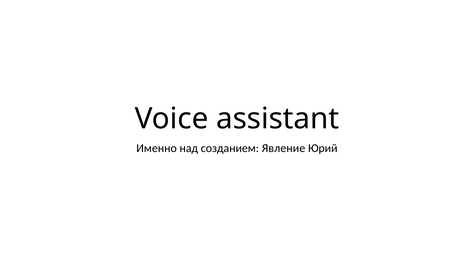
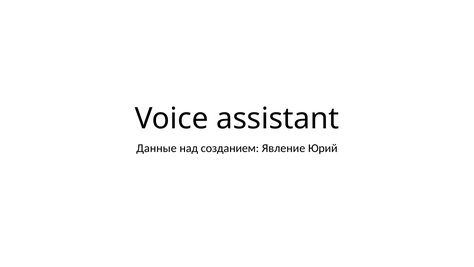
Именно: Именно -> Данные
